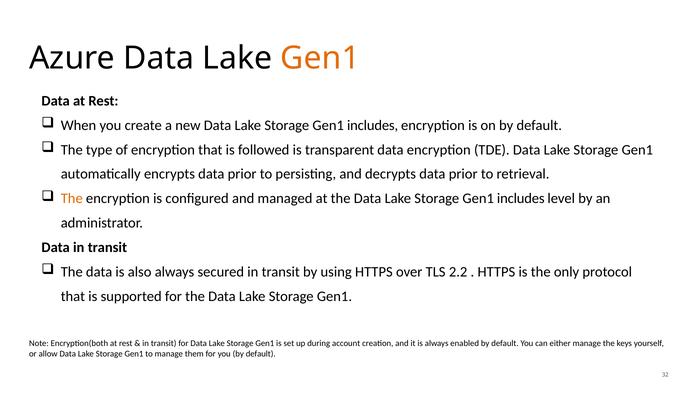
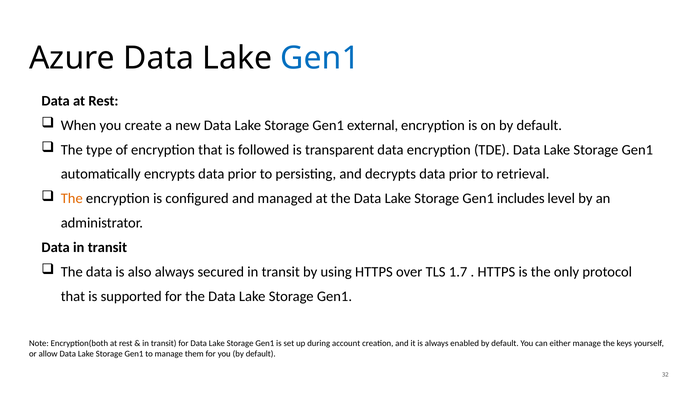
Gen1 at (320, 58) colour: orange -> blue
includes at (373, 125): includes -> external
2.2: 2.2 -> 1.7
